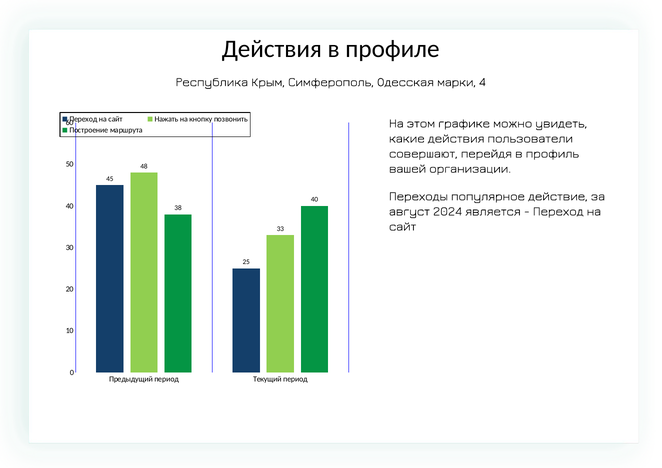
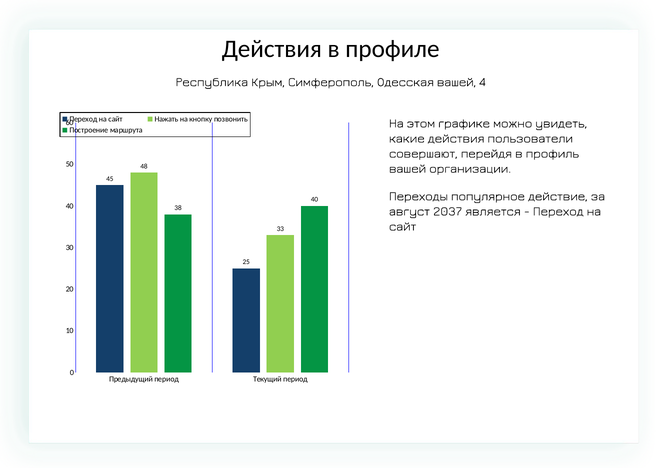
Одесская марки: марки -> вашей
2024: 2024 -> 2037
